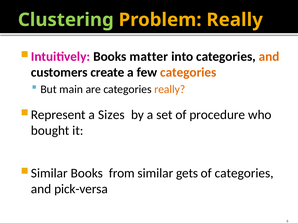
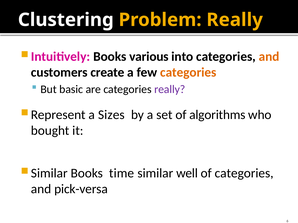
Clustering colour: light green -> white
matter: matter -> various
main: main -> basic
really at (170, 90) colour: orange -> purple
procedure: procedure -> algorithms
from: from -> time
gets: gets -> well
